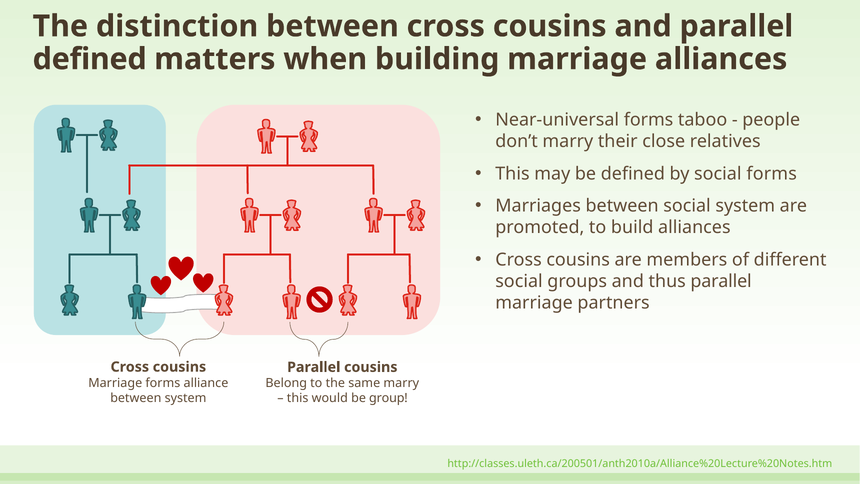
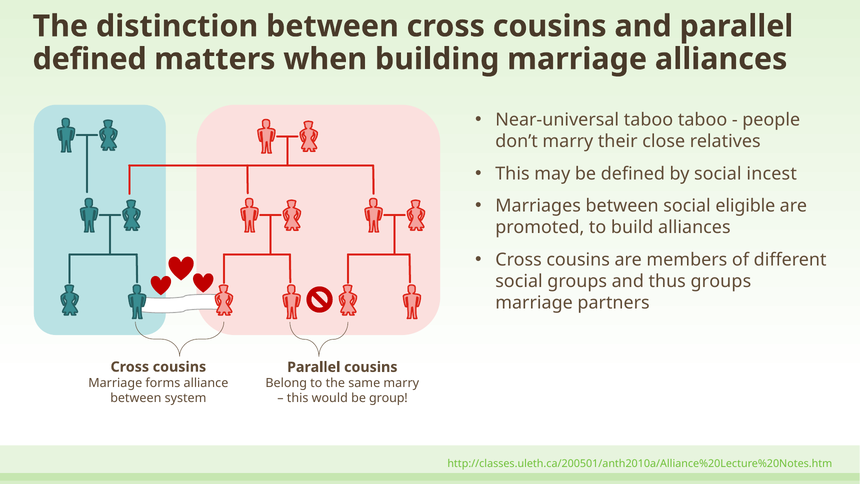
Near-universal forms: forms -> taboo
social forms: forms -> incest
social system: system -> eligible
thus parallel: parallel -> groups
